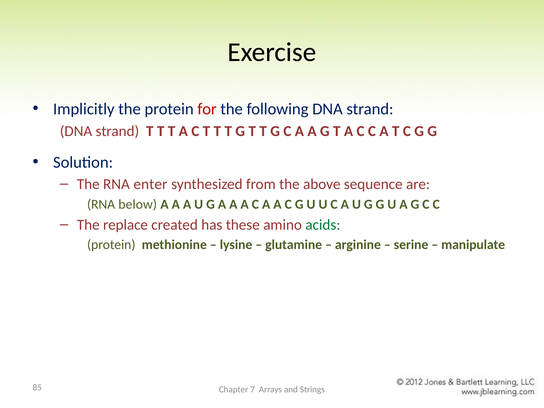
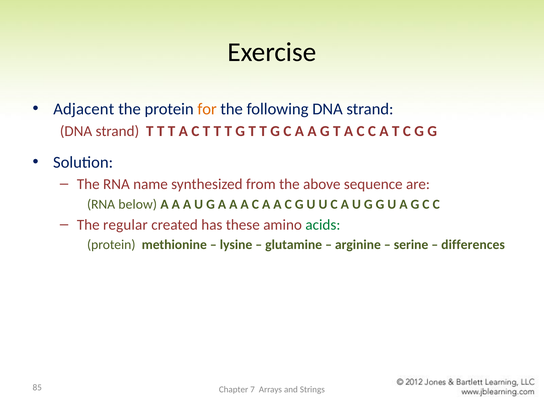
Implicitly: Implicitly -> Adjacent
for colour: red -> orange
enter: enter -> name
replace: replace -> regular
manipulate: manipulate -> differences
